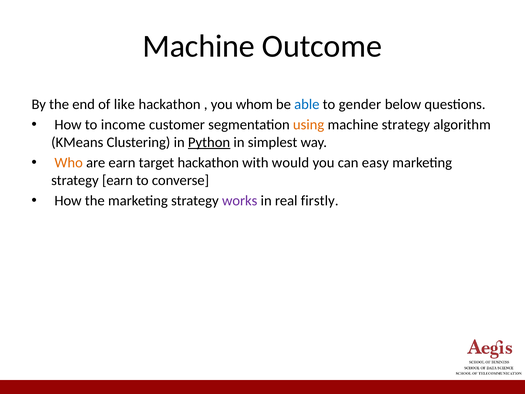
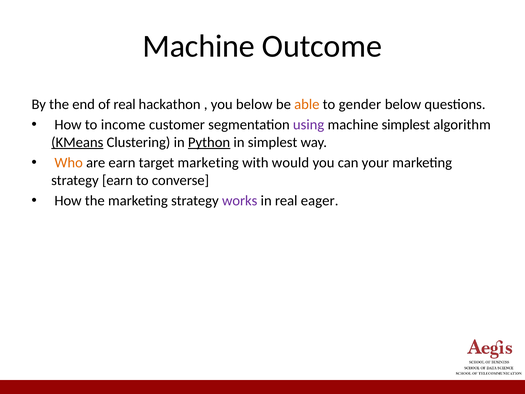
of like: like -> real
you whom: whom -> below
able colour: blue -> orange
using colour: orange -> purple
machine strategy: strategy -> simplest
KMeans underline: none -> present
target hackathon: hackathon -> marketing
easy: easy -> your
firstly: firstly -> eager
